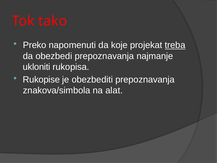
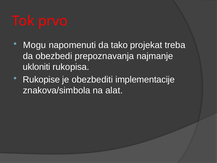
tako: tako -> prvo
Preko: Preko -> Mogu
koje: koje -> tako
treba underline: present -> none
obezbediti prepoznavanja: prepoznavanja -> implementacije
